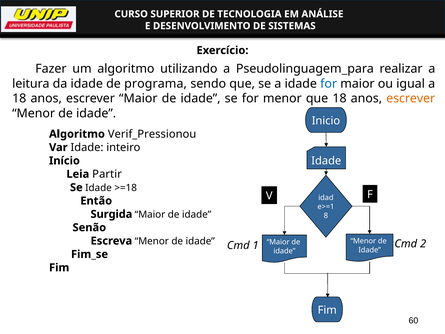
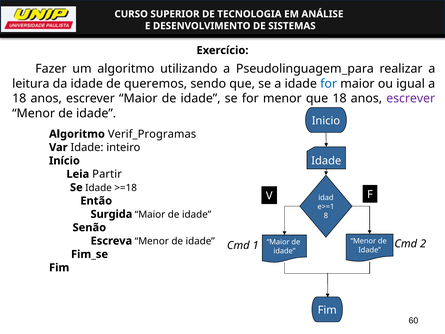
programa: programa -> queremos
escrever at (411, 98) colour: orange -> purple
Verif_Pressionou: Verif_Pressionou -> Verif_Programas
